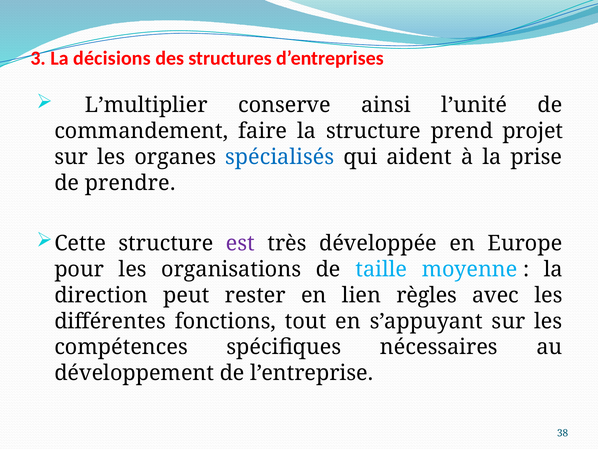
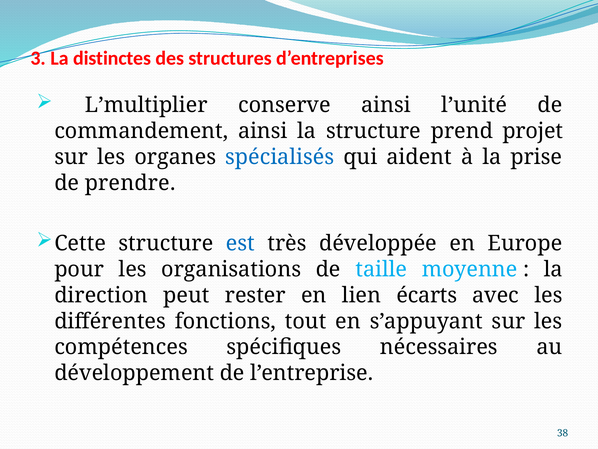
décisions: décisions -> distinctes
commandement faire: faire -> ainsi
est colour: purple -> blue
règles: règles -> écarts
